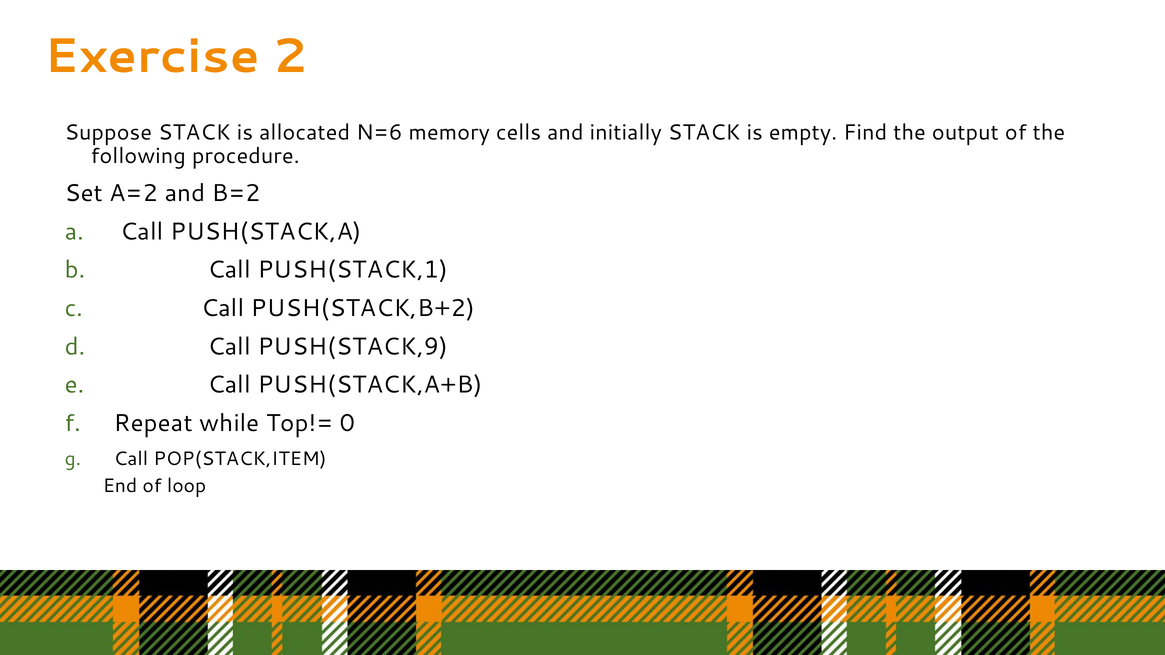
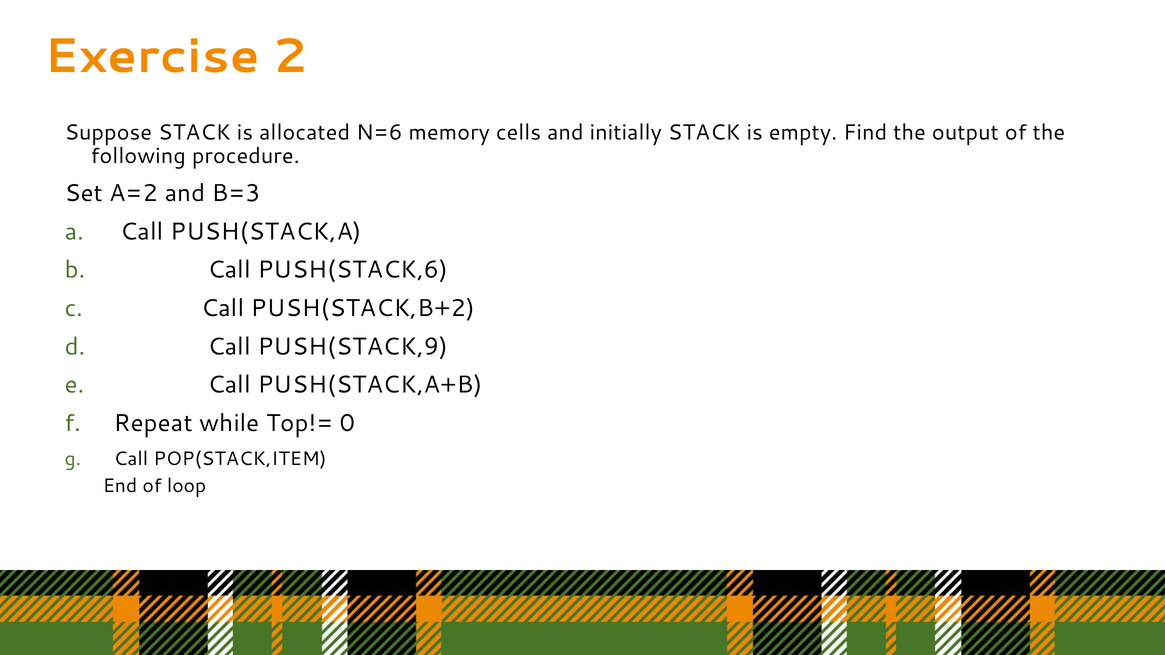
B=2: B=2 -> B=3
PUSH(STACK,1: PUSH(STACK,1 -> PUSH(STACK,6
